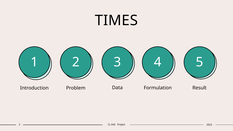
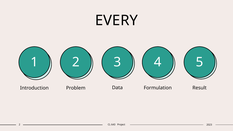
TIMES: TIMES -> EVERY
